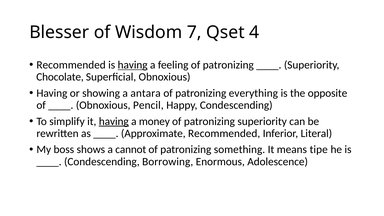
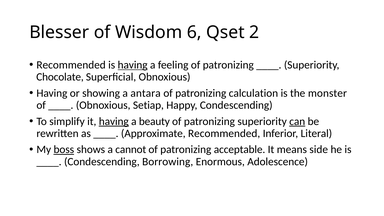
7: 7 -> 6
4: 4 -> 2
everything: everything -> calculation
opposite: opposite -> monster
Pencil: Pencil -> Setiap
money: money -> beauty
can underline: none -> present
boss underline: none -> present
something: something -> acceptable
tipe: tipe -> side
